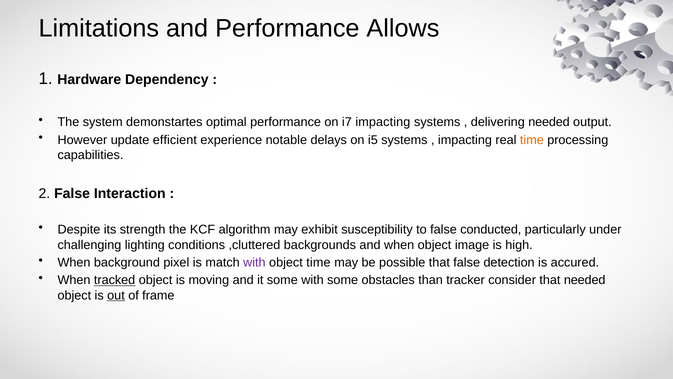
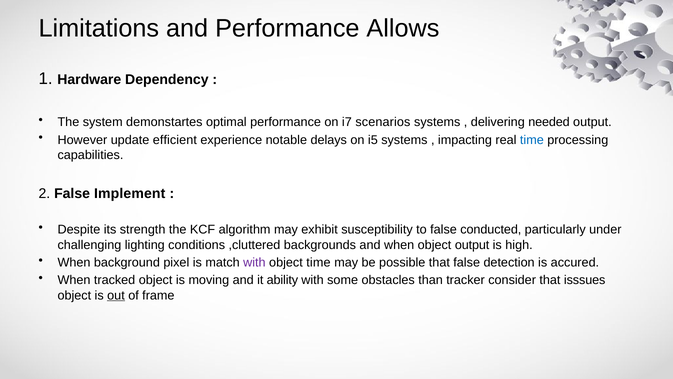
i7 impacting: impacting -> scenarios
time at (532, 140) colour: orange -> blue
Interaction: Interaction -> Implement
object image: image -> output
tracked underline: present -> none
it some: some -> ability
that needed: needed -> isssues
